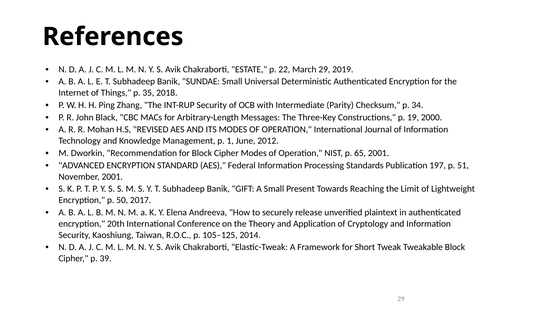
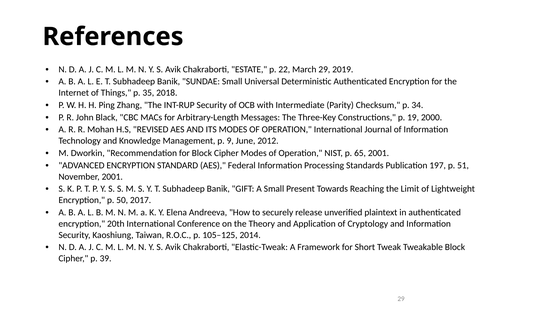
1: 1 -> 9
